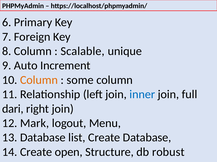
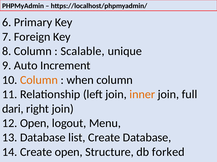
some: some -> when
inner colour: blue -> orange
12 Mark: Mark -> Open
robust: robust -> forked
